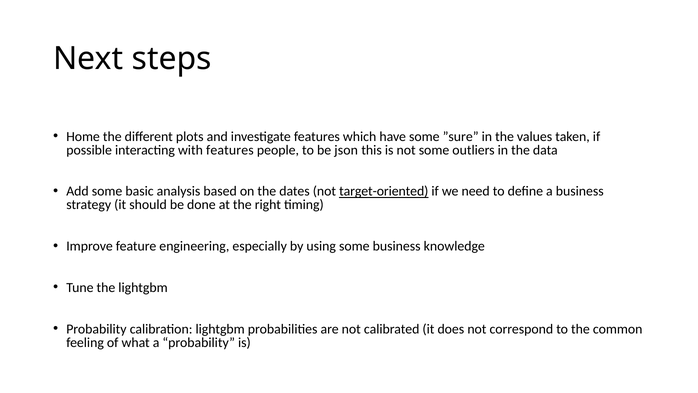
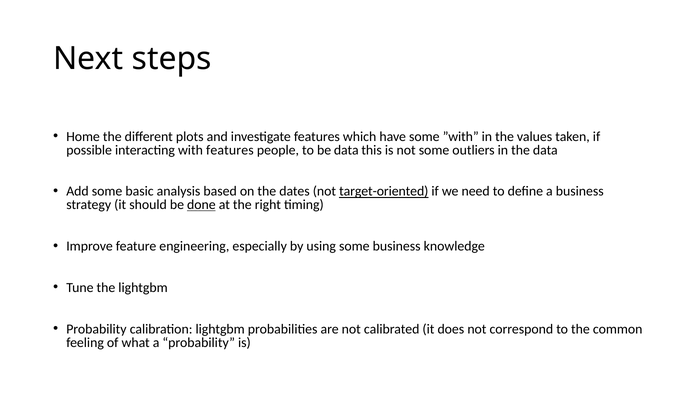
”sure: ”sure -> ”with
be json: json -> data
done underline: none -> present
